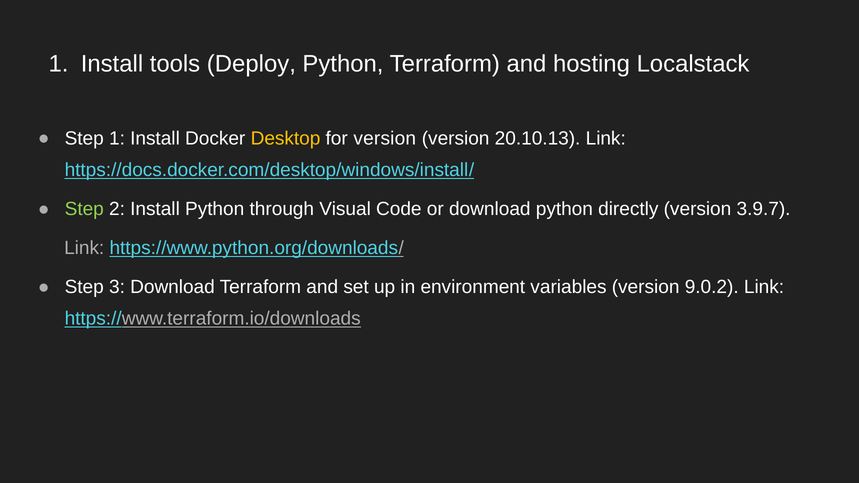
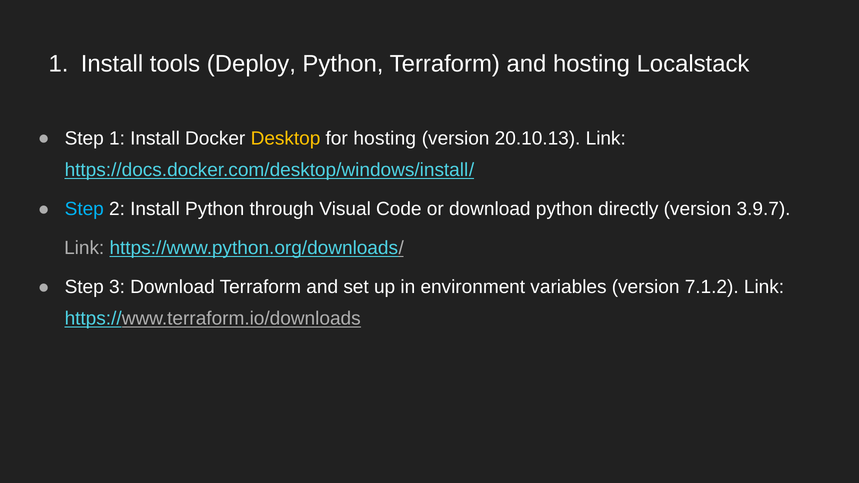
for version: version -> hosting
Step at (84, 209) colour: light green -> light blue
9.0.2: 9.0.2 -> 7.1.2
